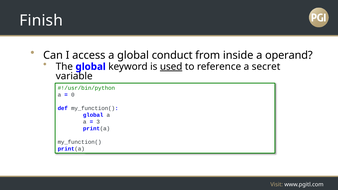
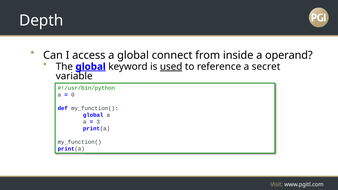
Finish: Finish -> Depth
conduct: conduct -> connect
global at (91, 67) underline: none -> present
